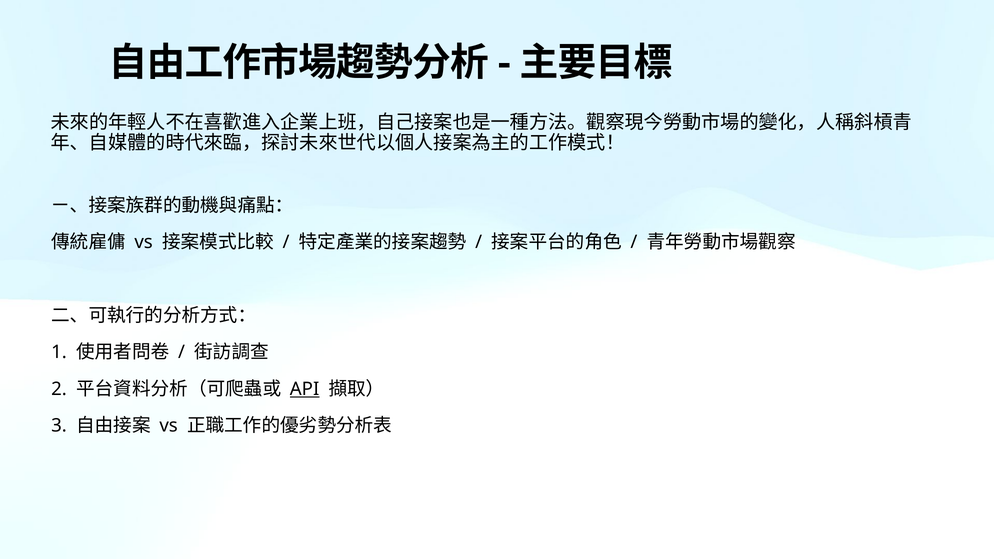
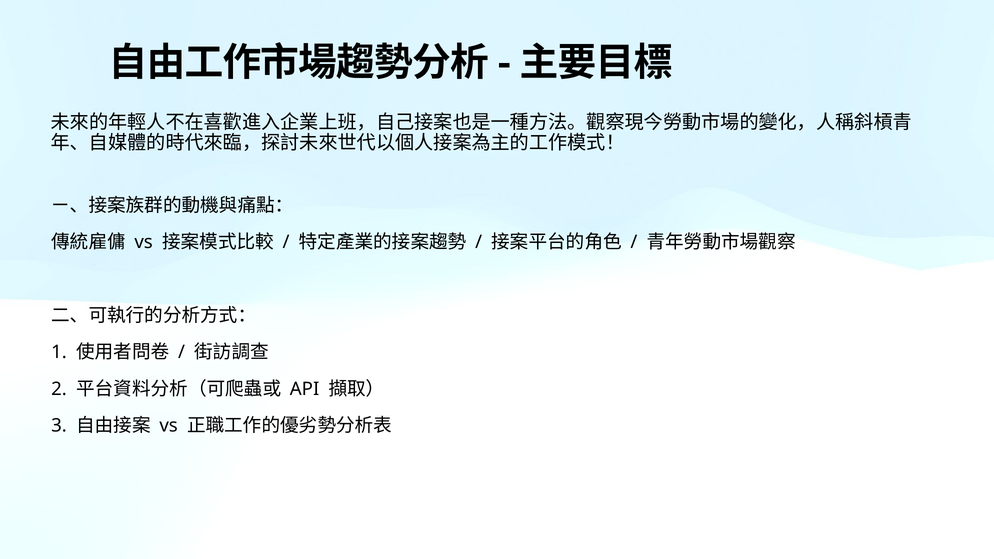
API underline: present -> none
